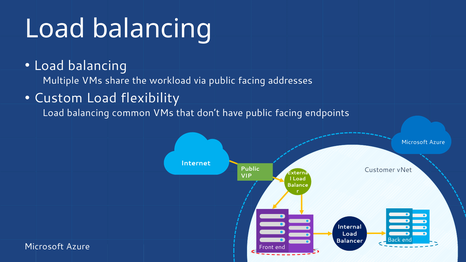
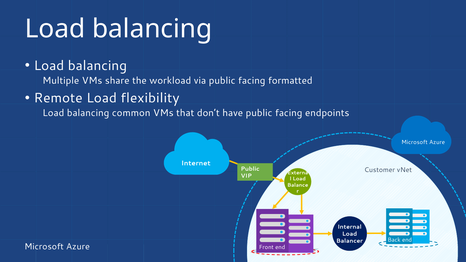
addresses: addresses -> formatted
Custom: Custom -> Remote
